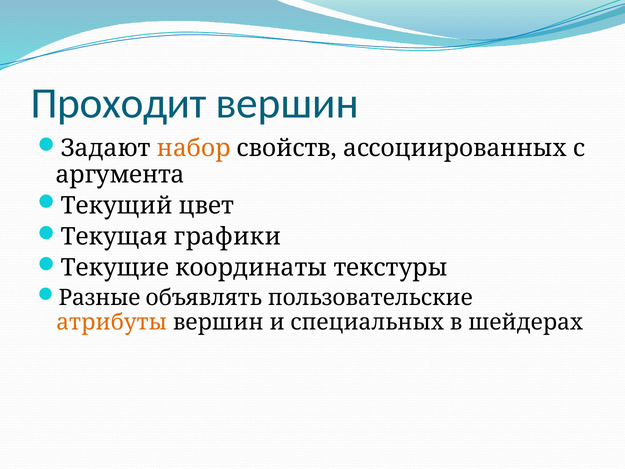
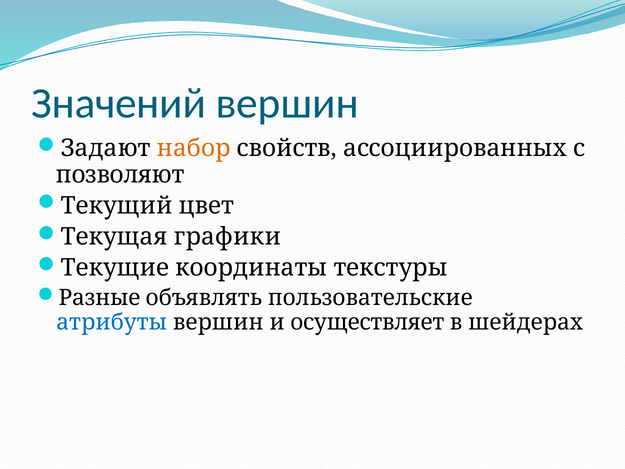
Проходит: Проходит -> Значений
аргумента: аргумента -> позволяют
атрибуты colour: orange -> blue
специальных: специальных -> осуществляет
